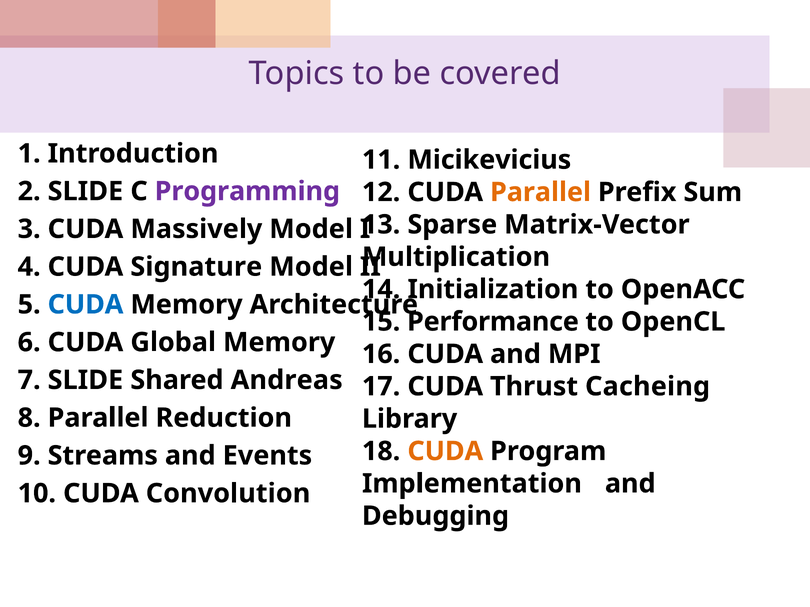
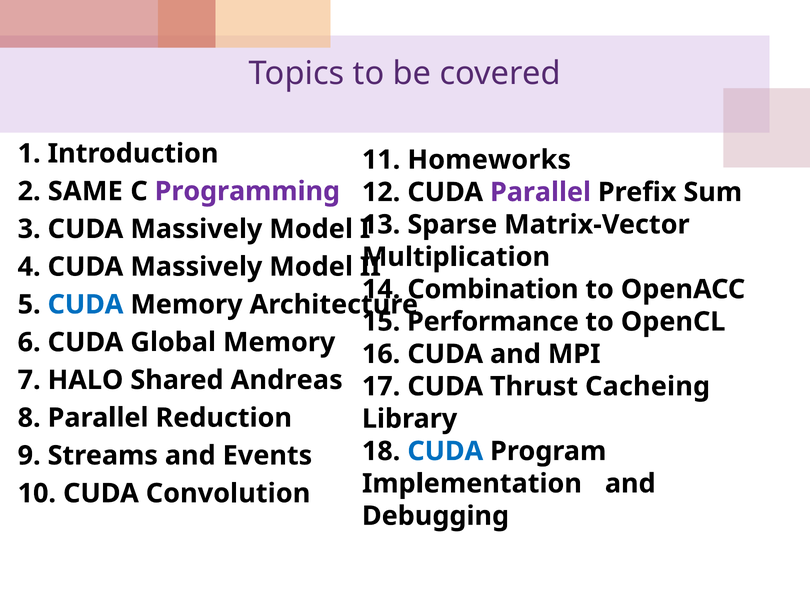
Micikevicius: Micikevicius -> Homeworks
2 SLIDE: SLIDE -> SAME
Parallel at (541, 192) colour: orange -> purple
4 CUDA Signature: Signature -> Massively
Initialization: Initialization -> Combination
7 SLIDE: SLIDE -> HALO
CUDA at (445, 452) colour: orange -> blue
